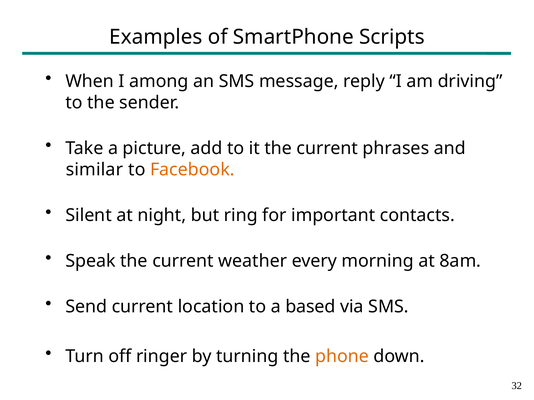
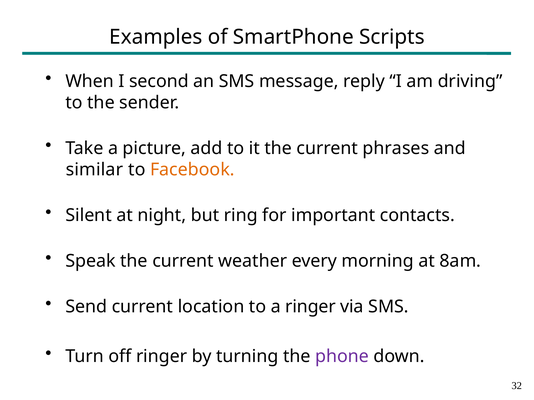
among: among -> second
a based: based -> ringer
phone colour: orange -> purple
